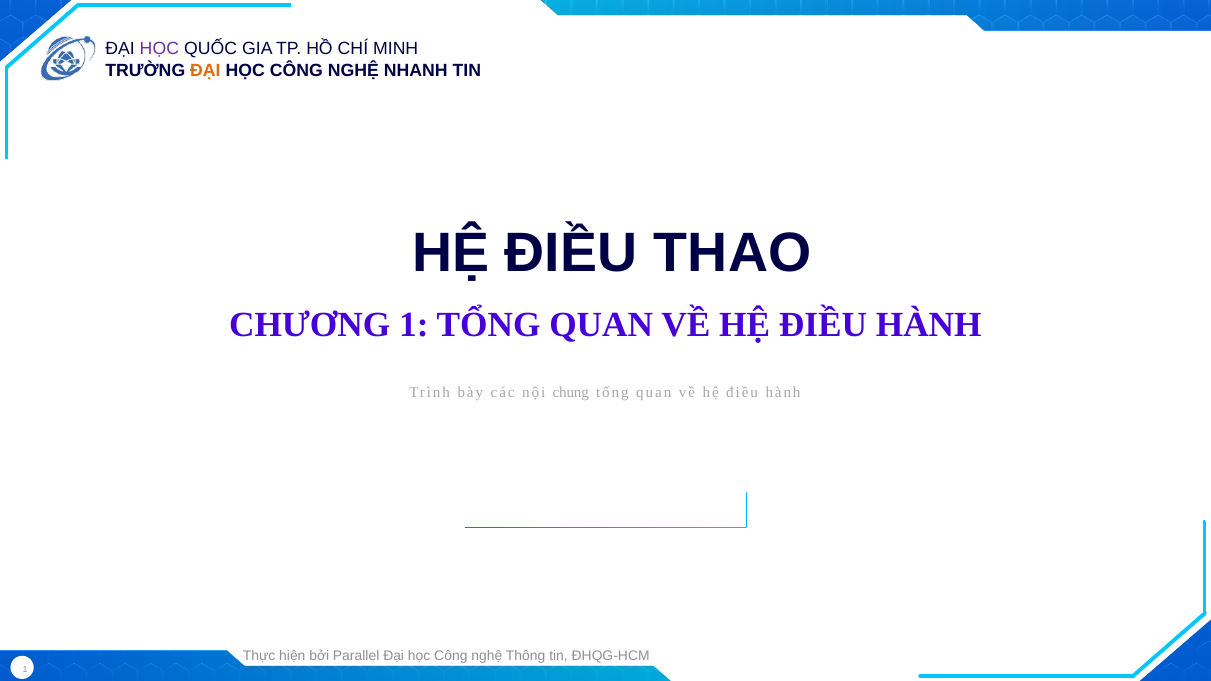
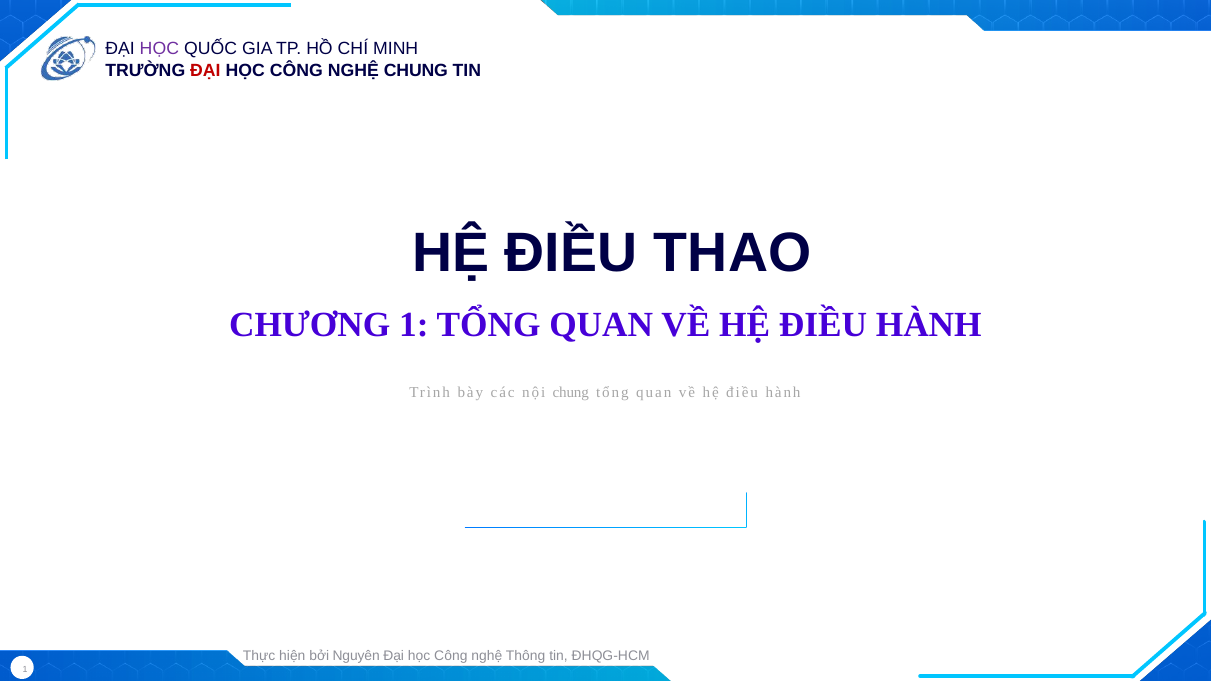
ĐẠI at (205, 70) colour: orange -> red
NGHỆ NHANH: NHANH -> CHUNG
Parallel: Parallel -> Nguyên
